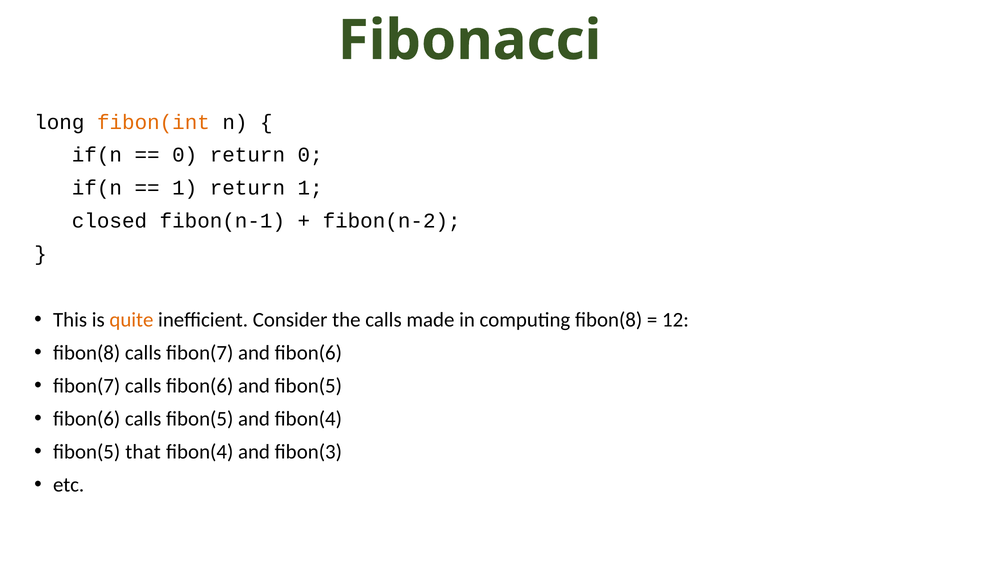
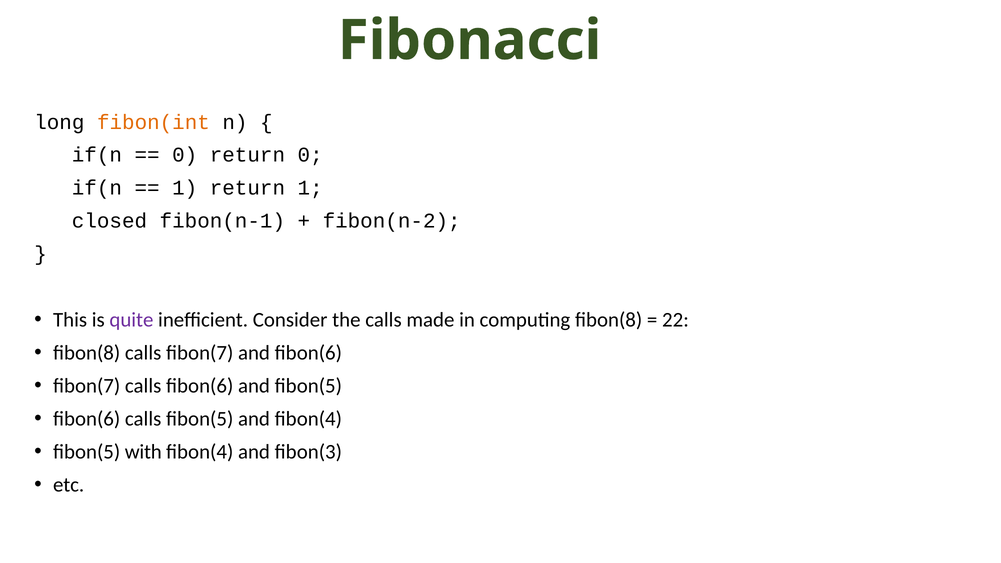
quite colour: orange -> purple
12: 12 -> 22
that: that -> with
